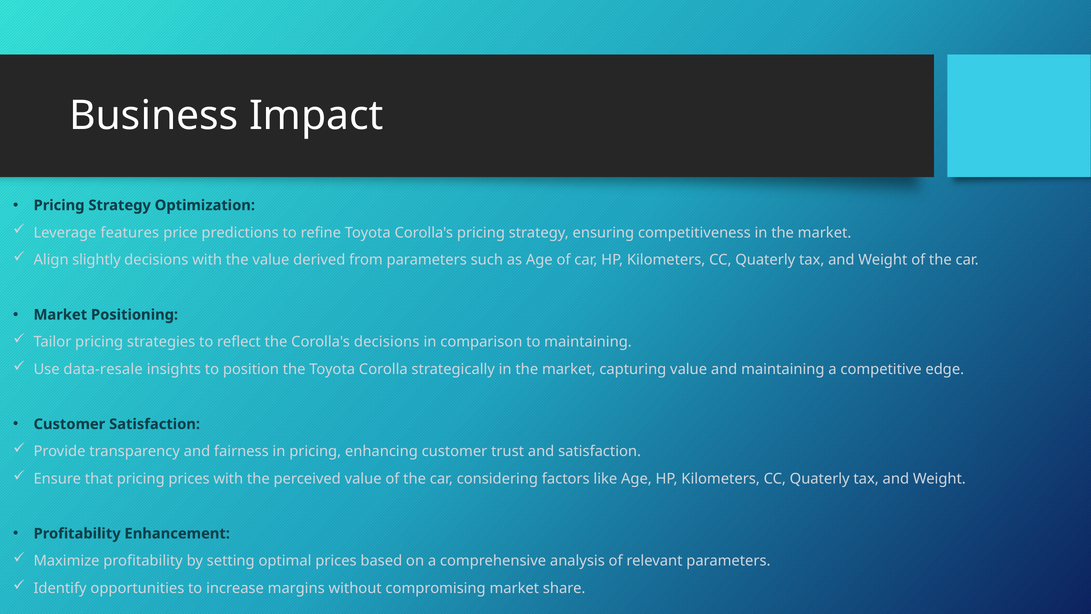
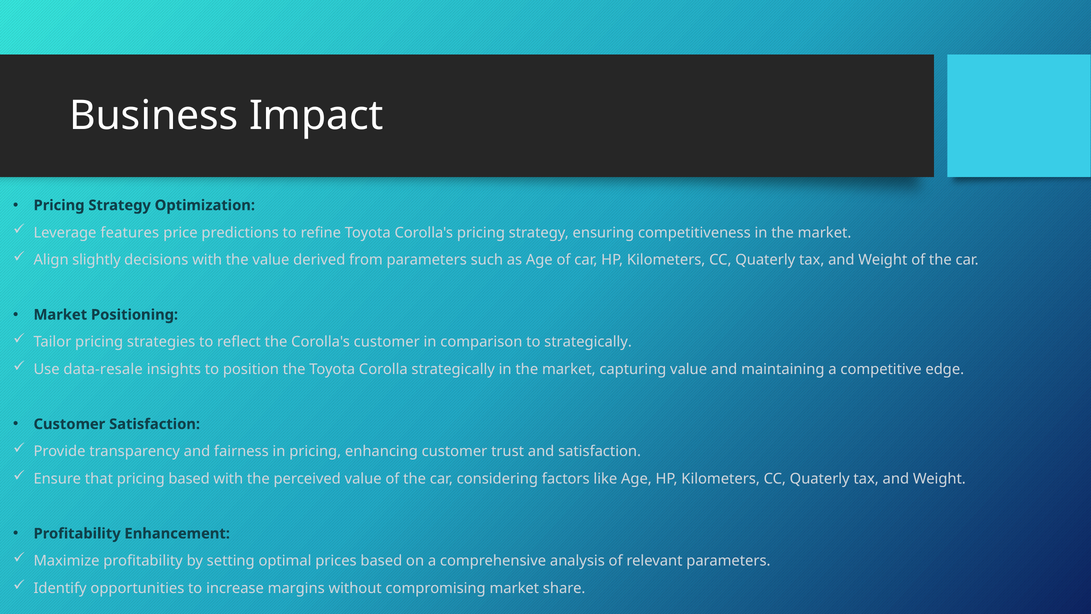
Corolla's decisions: decisions -> customer
to maintaining: maintaining -> strategically
pricing prices: prices -> based
